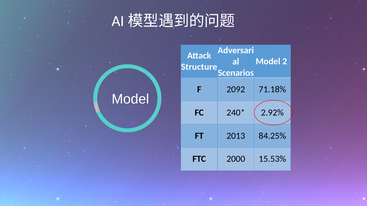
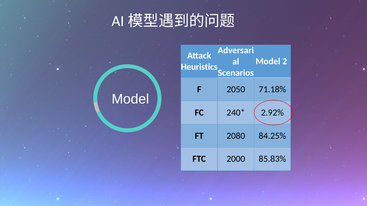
Structure: Structure -> Heuristics
2092: 2092 -> 2050
2013: 2013 -> 2080
15.53%: 15.53% -> 85.83%
